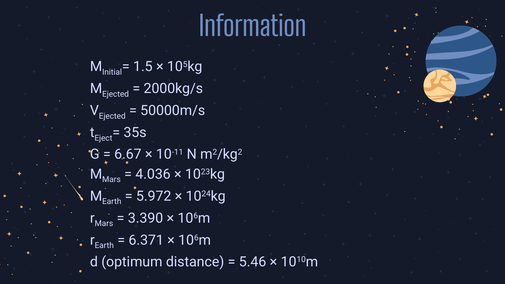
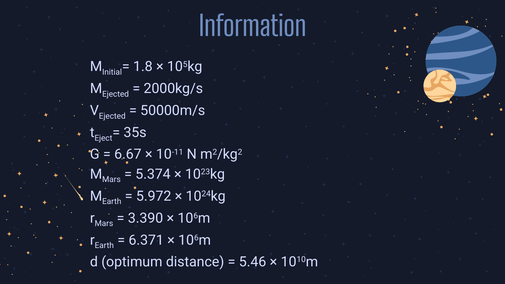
1.5: 1.5 -> 1.8
4.036: 4.036 -> 5.374
